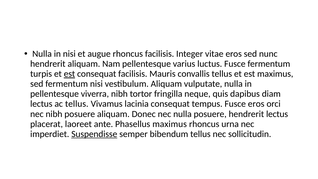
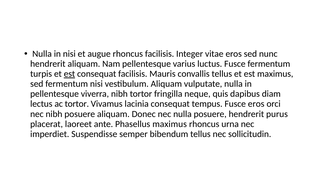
ac tellus: tellus -> tortor
hendrerit lectus: lectus -> purus
Suspendisse underline: present -> none
